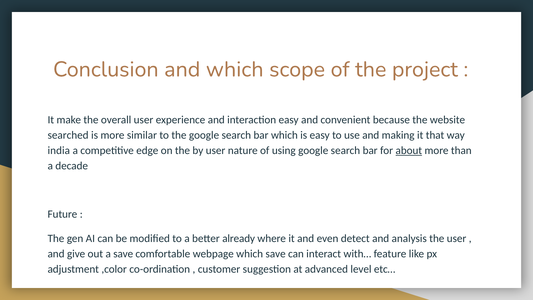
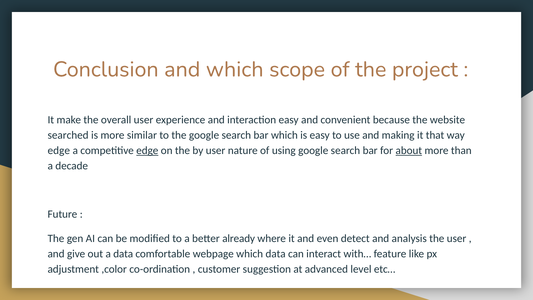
india at (59, 150): india -> edge
edge at (147, 150) underline: none -> present
a save: save -> data
which save: save -> data
